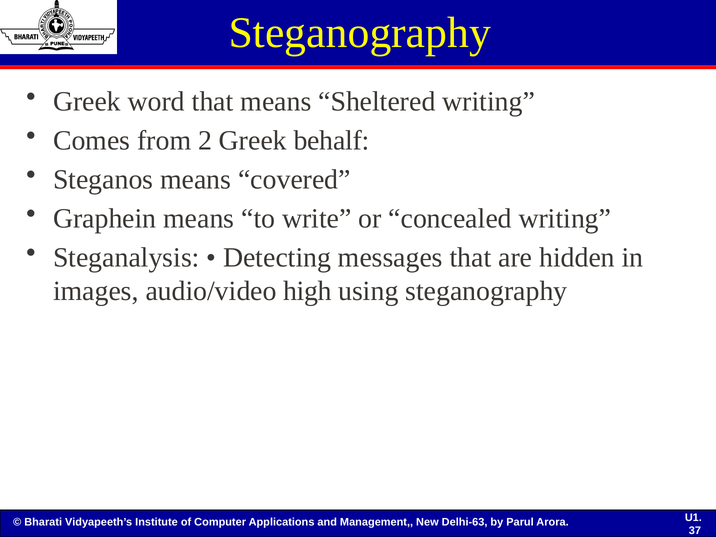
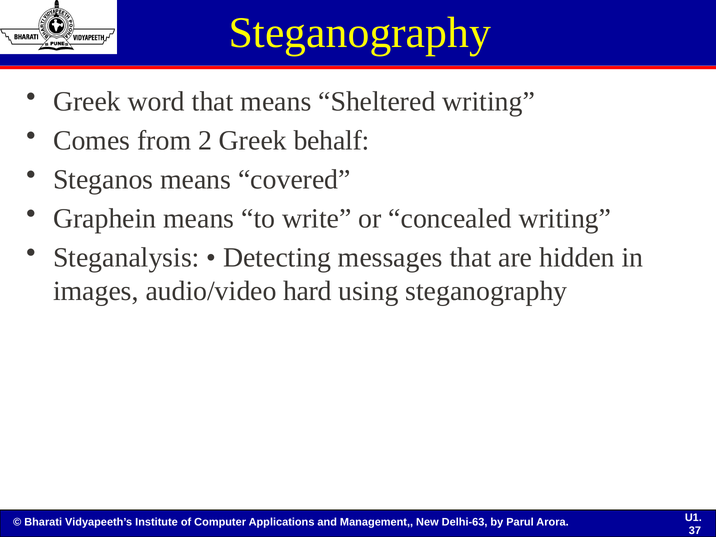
high: high -> hard
